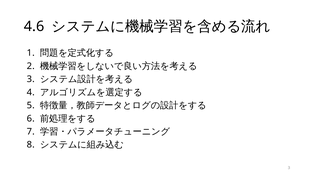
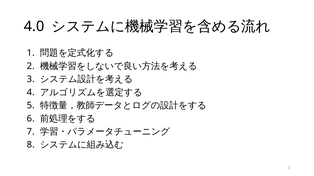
4.6: 4.6 -> 4.0
